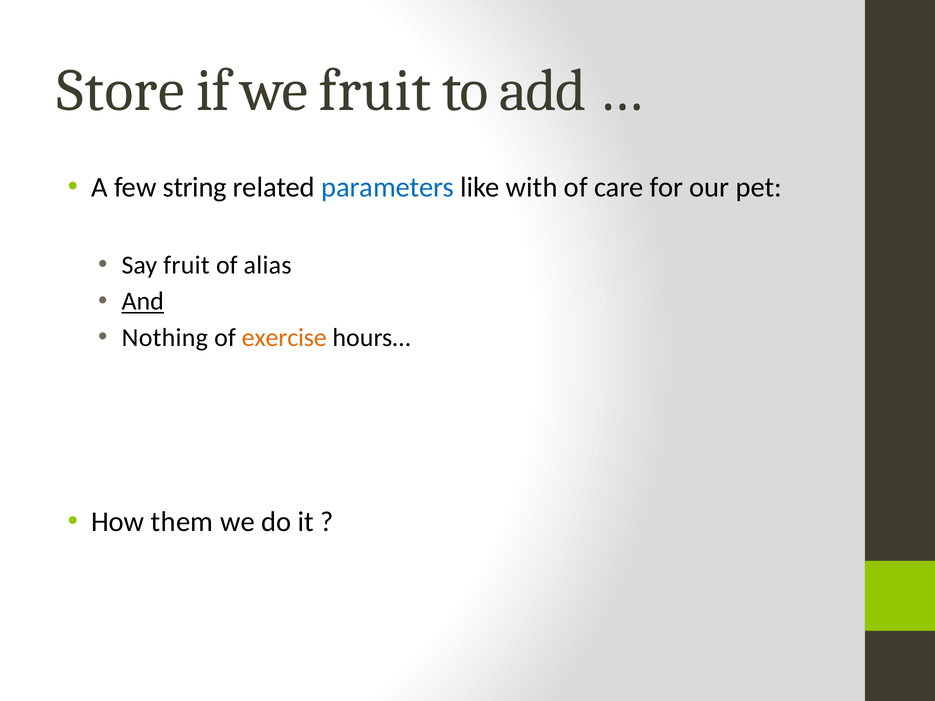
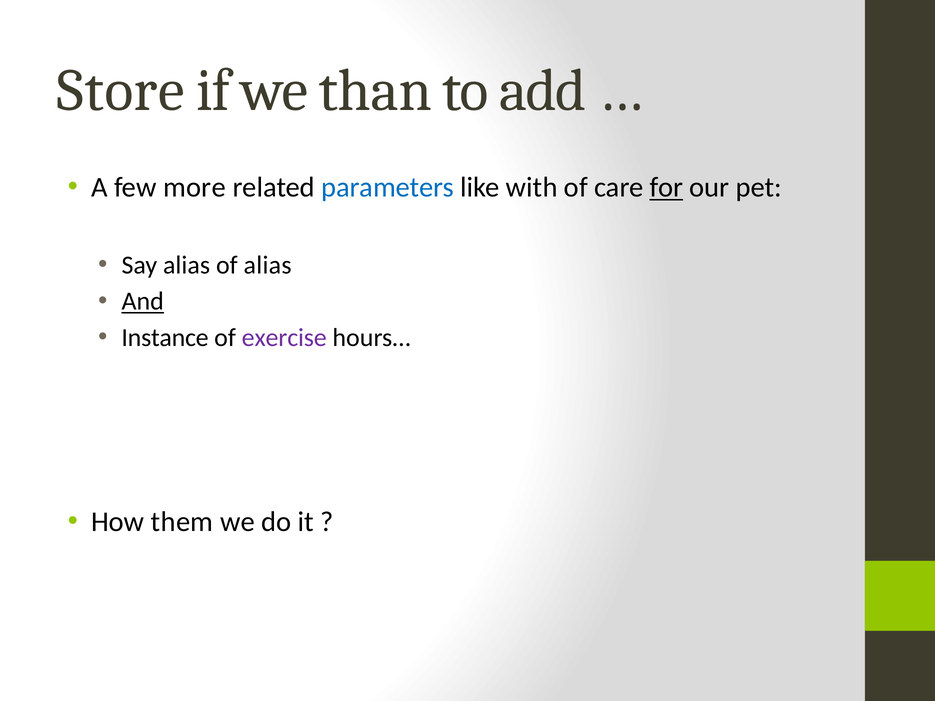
we fruit: fruit -> than
string: string -> more
for underline: none -> present
Say fruit: fruit -> alias
Nothing: Nothing -> Instance
exercise colour: orange -> purple
